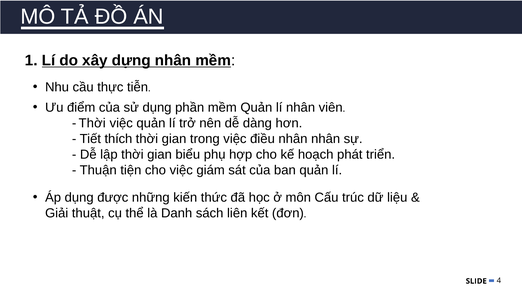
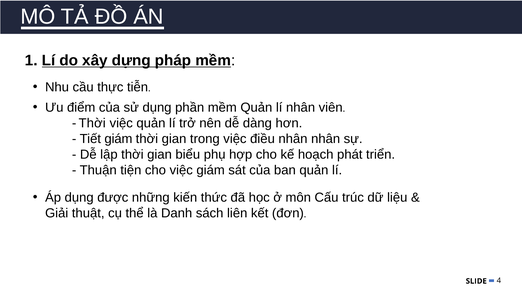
dựng nhân: nhân -> pháp
Tiết thích: thích -> giám
